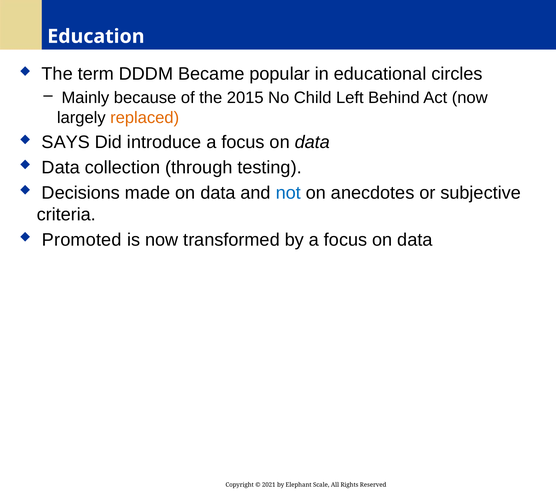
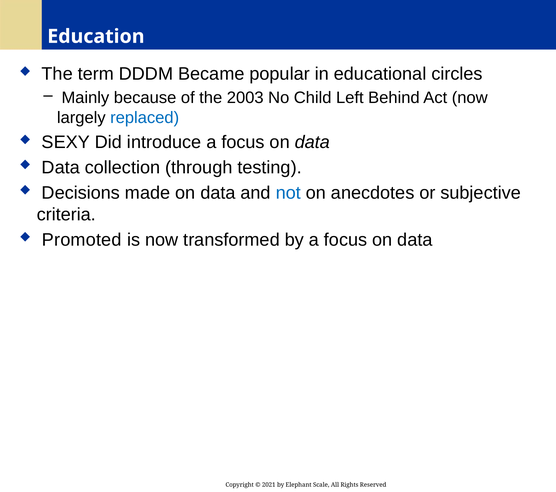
2015: 2015 -> 2003
replaced colour: orange -> blue
SAYS: SAYS -> SEXY
